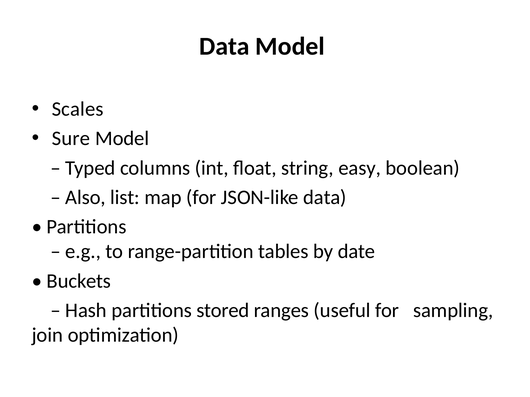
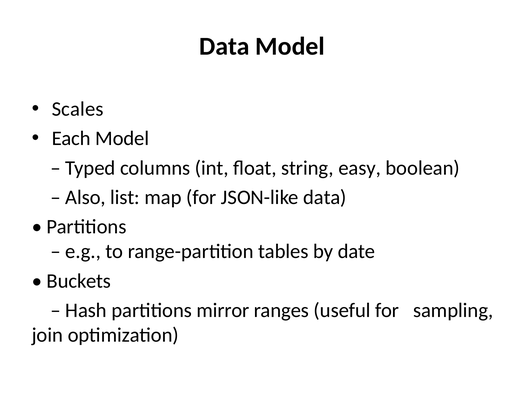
Sure: Sure -> Each
stored: stored -> mirror
